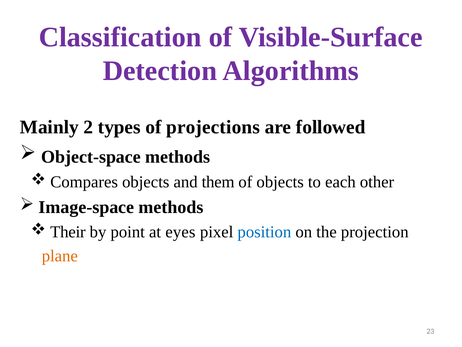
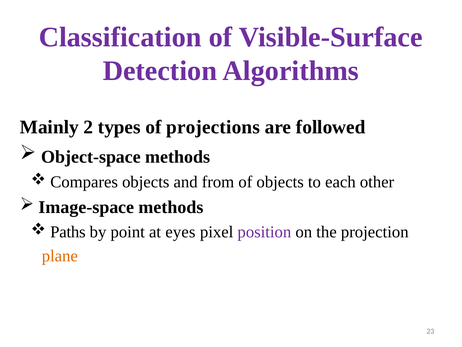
them: them -> from
Their: Their -> Paths
position colour: blue -> purple
